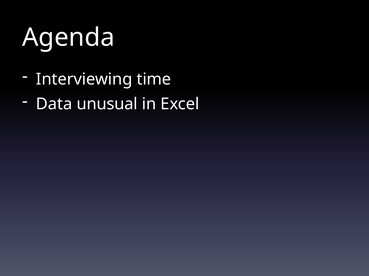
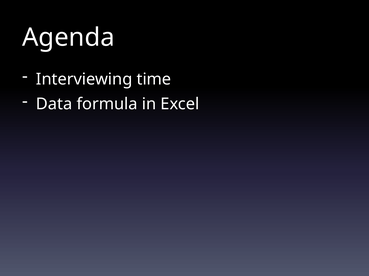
unusual: unusual -> formula
